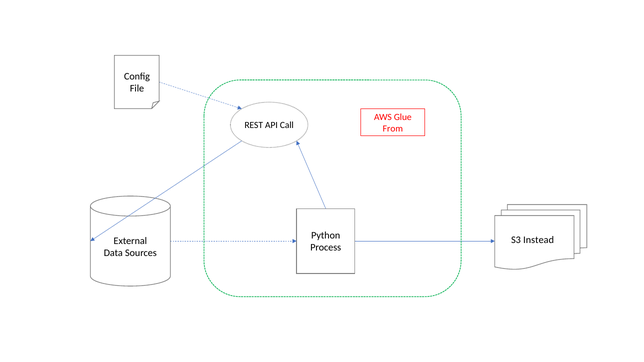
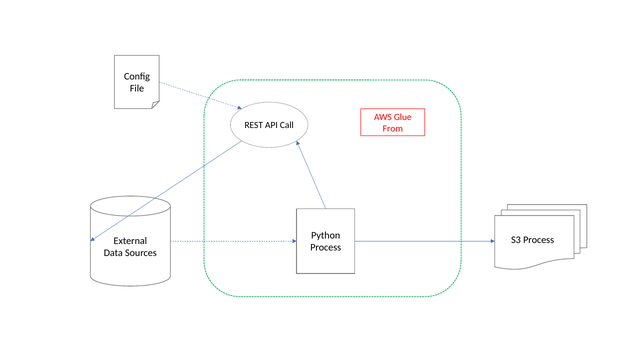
S3 Instead: Instead -> Process
